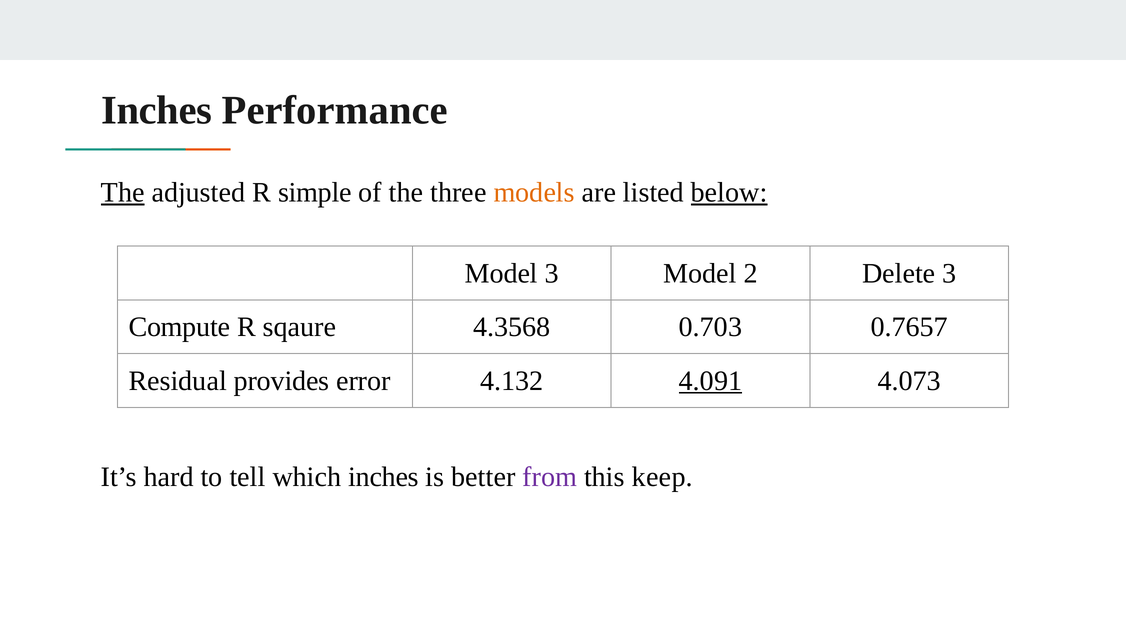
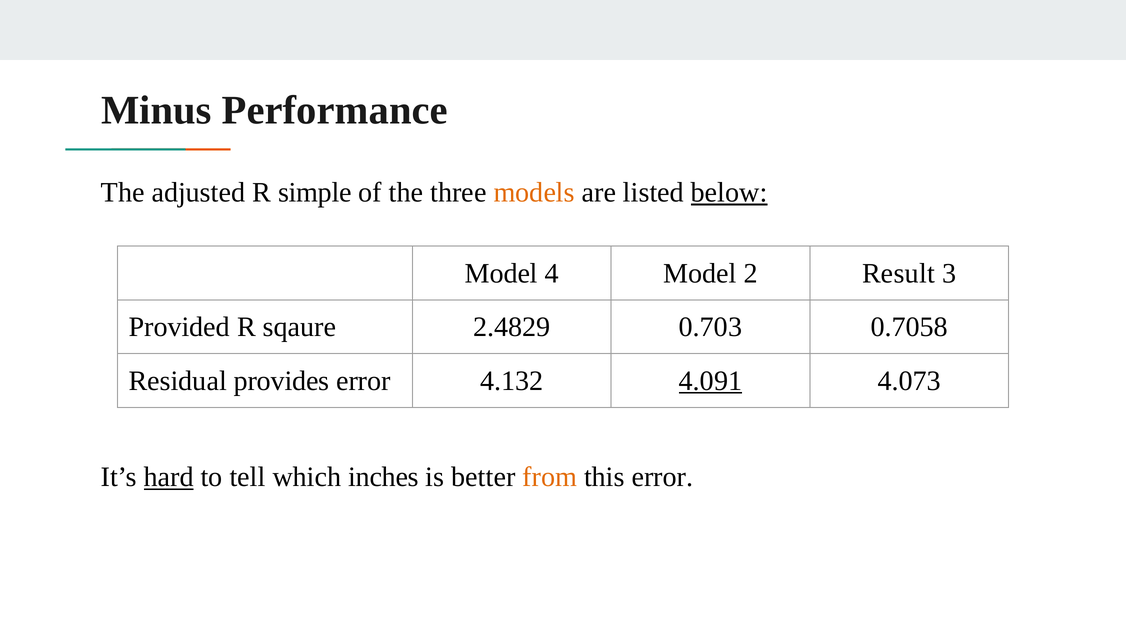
Inches at (157, 110): Inches -> Minus
The at (123, 193) underline: present -> none
Model 3: 3 -> 4
Delete: Delete -> Result
Compute: Compute -> Provided
4.3568: 4.3568 -> 2.4829
0.7657: 0.7657 -> 0.7058
hard underline: none -> present
from colour: purple -> orange
this keep: keep -> error
